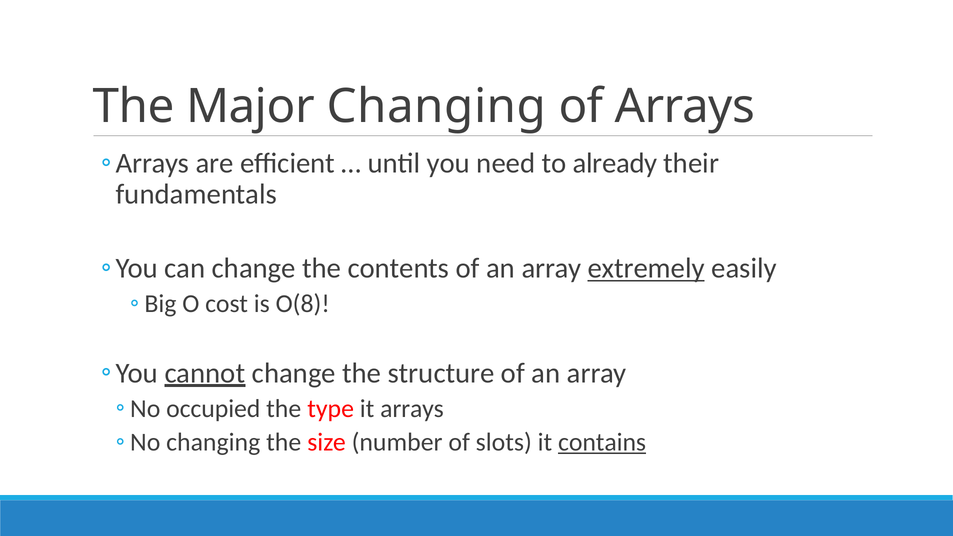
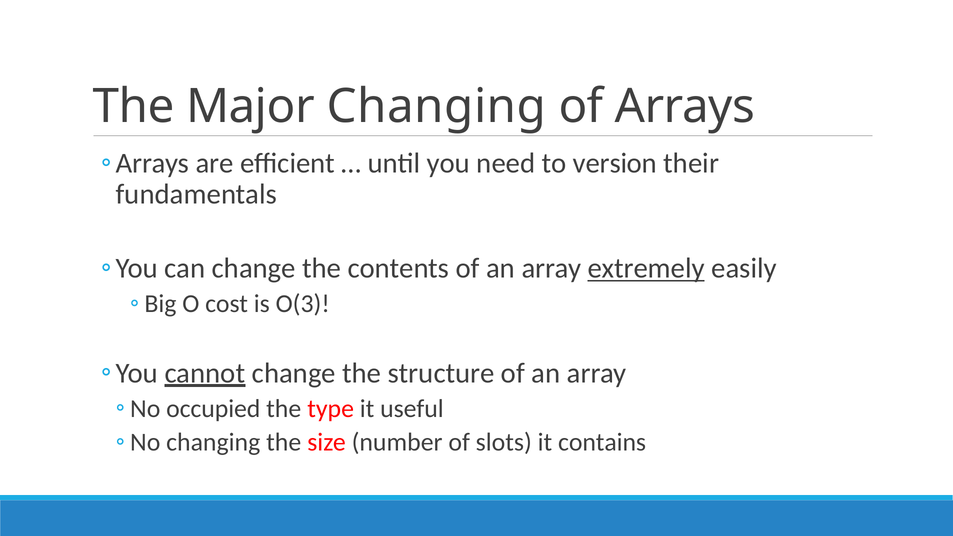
already: already -> version
O(8: O(8 -> O(3
it arrays: arrays -> useful
contains underline: present -> none
